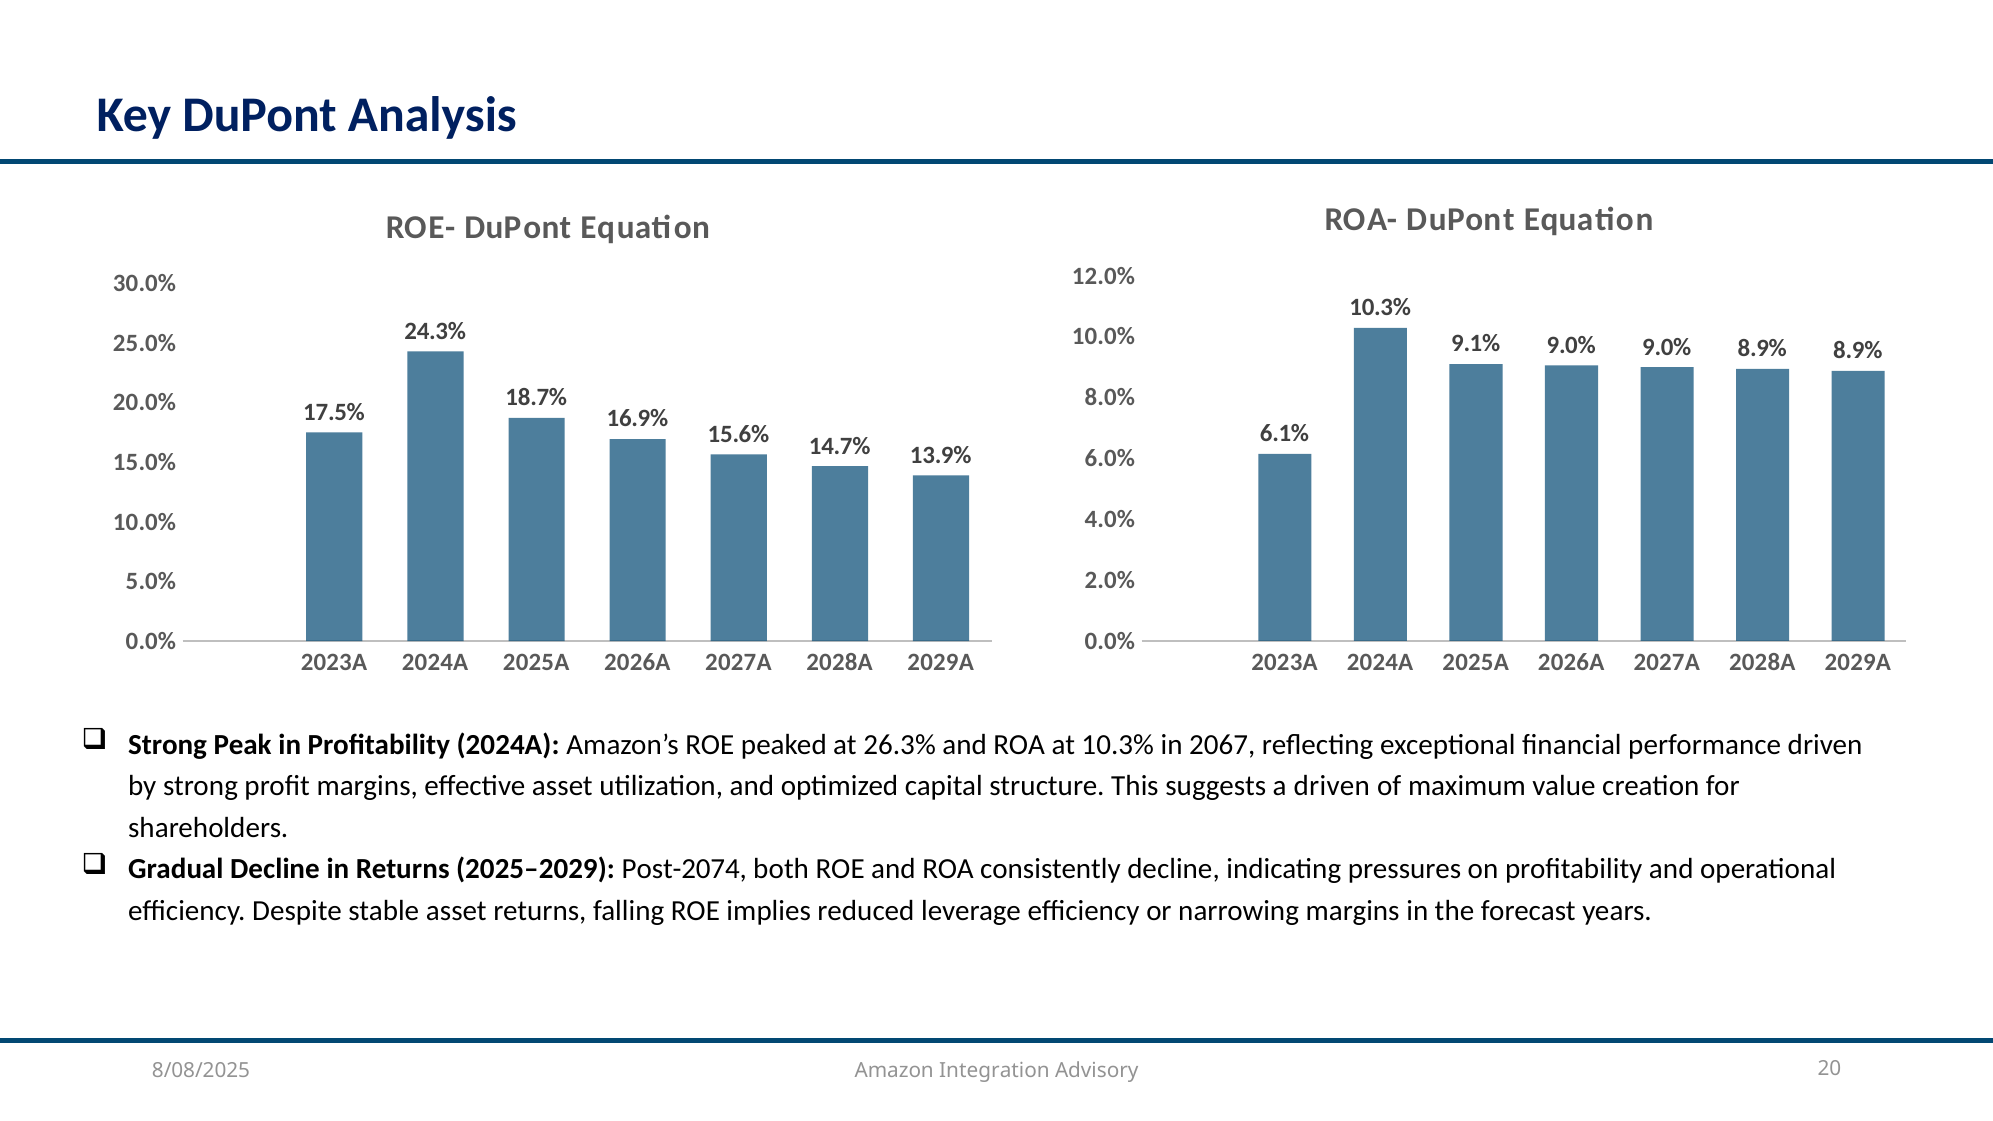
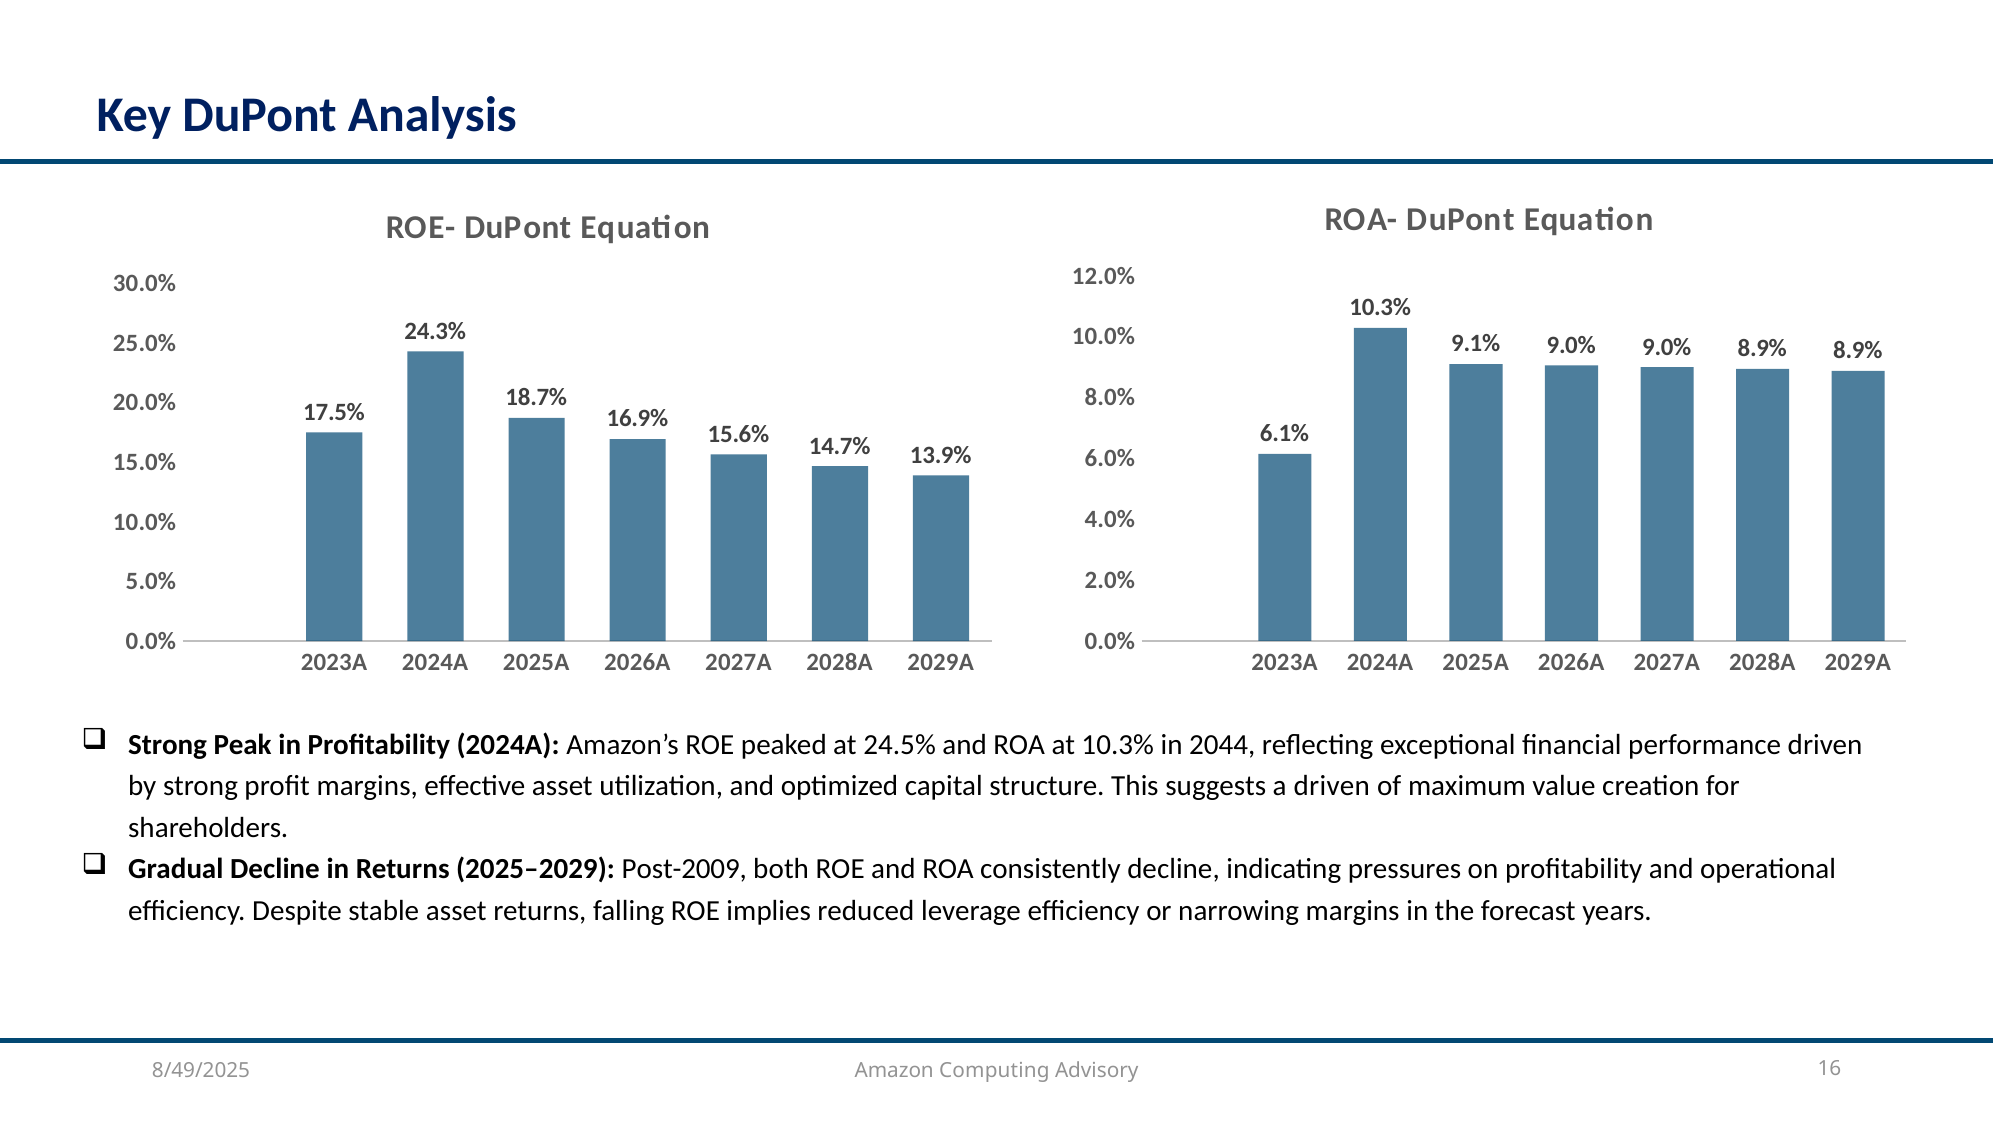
26.3%: 26.3% -> 24.5%
2067: 2067 -> 2044
Post-2074: Post-2074 -> Post-2009
8/08/2025: 8/08/2025 -> 8/49/2025
Integration: Integration -> Computing
20: 20 -> 16
